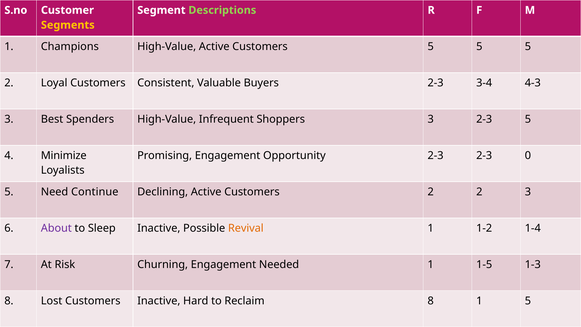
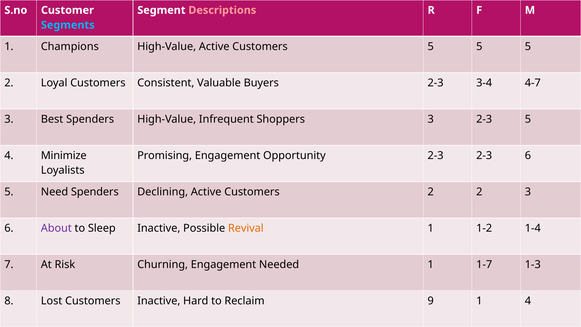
Descriptions colour: light green -> pink
Segments colour: yellow -> light blue
4-3: 4-3 -> 4-7
2-3 0: 0 -> 6
Need Continue: Continue -> Spenders
1-5: 1-5 -> 1-7
Reclaim 8: 8 -> 9
1 5: 5 -> 4
